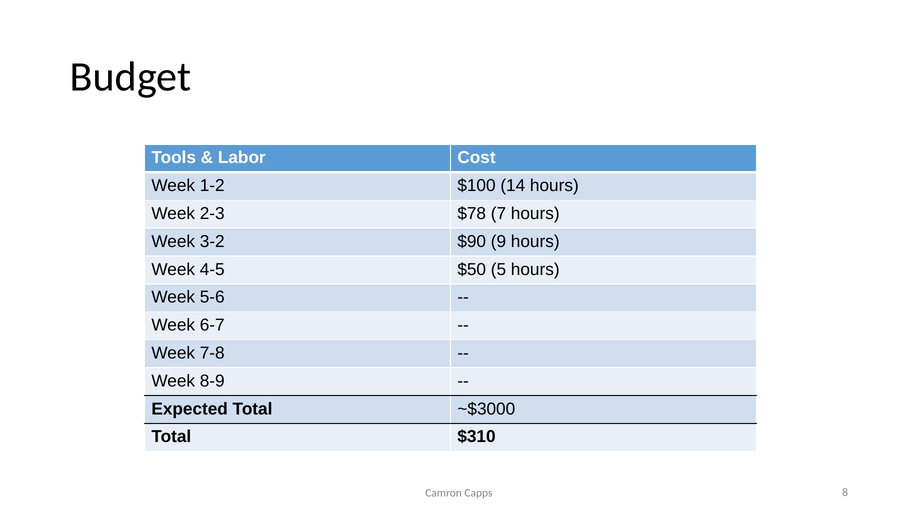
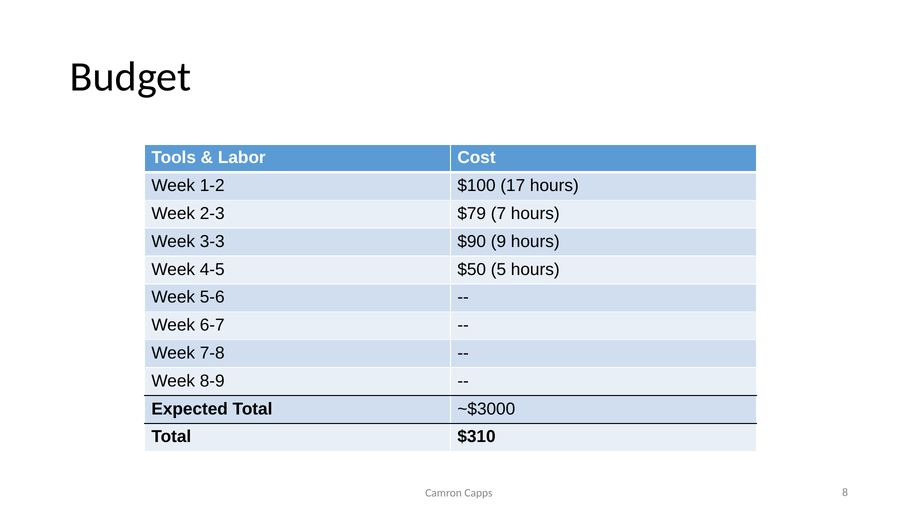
14: 14 -> 17
$78: $78 -> $79
3-2: 3-2 -> 3-3
